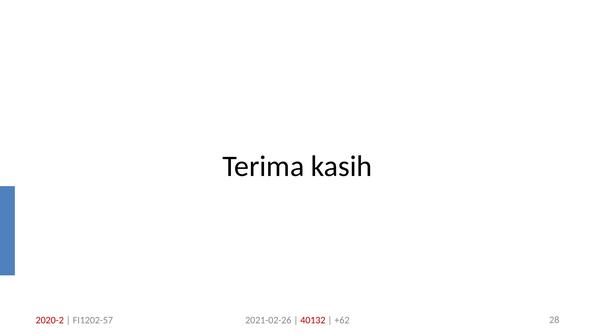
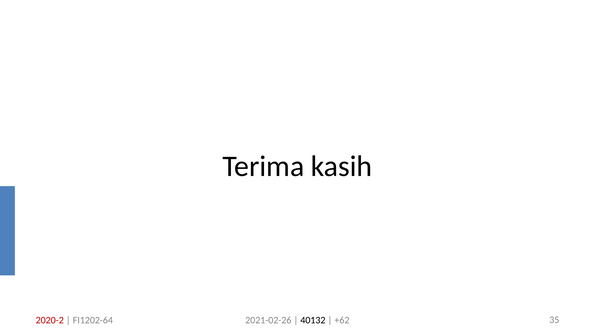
FI1202-57: FI1202-57 -> FI1202-64
40132 colour: red -> black
28: 28 -> 35
